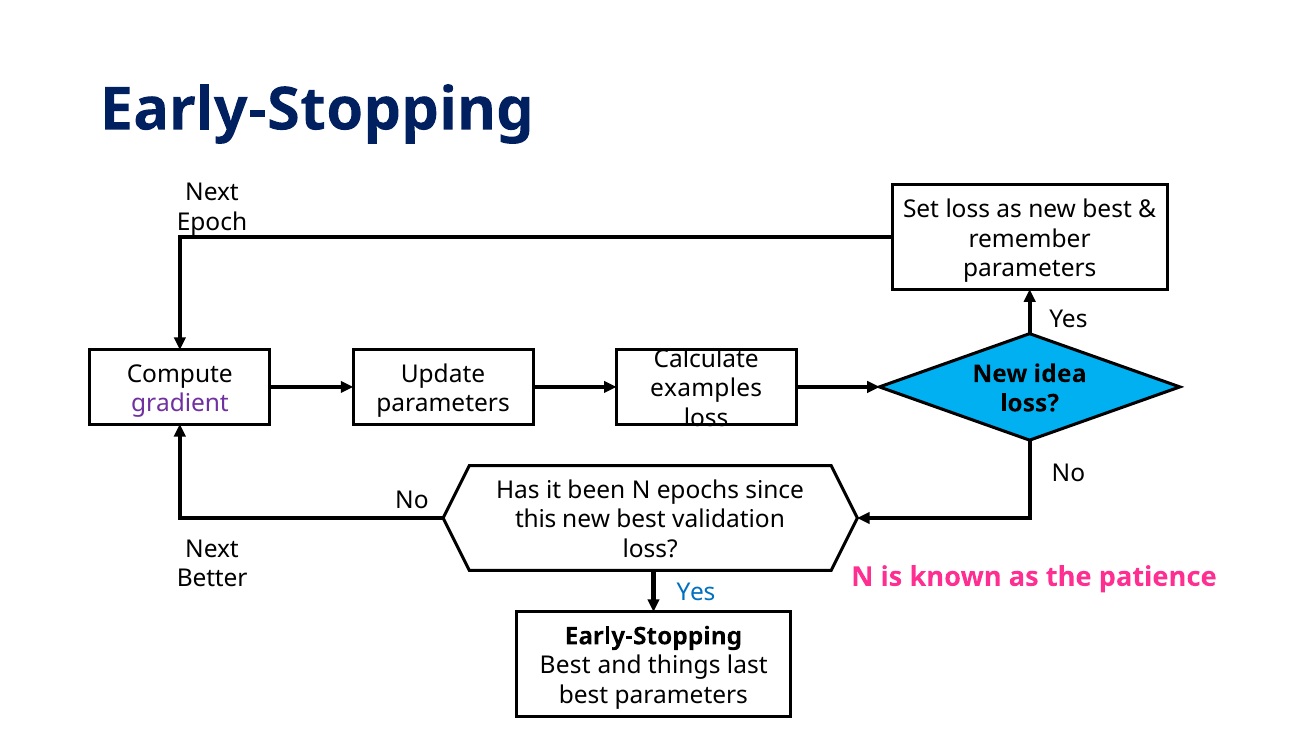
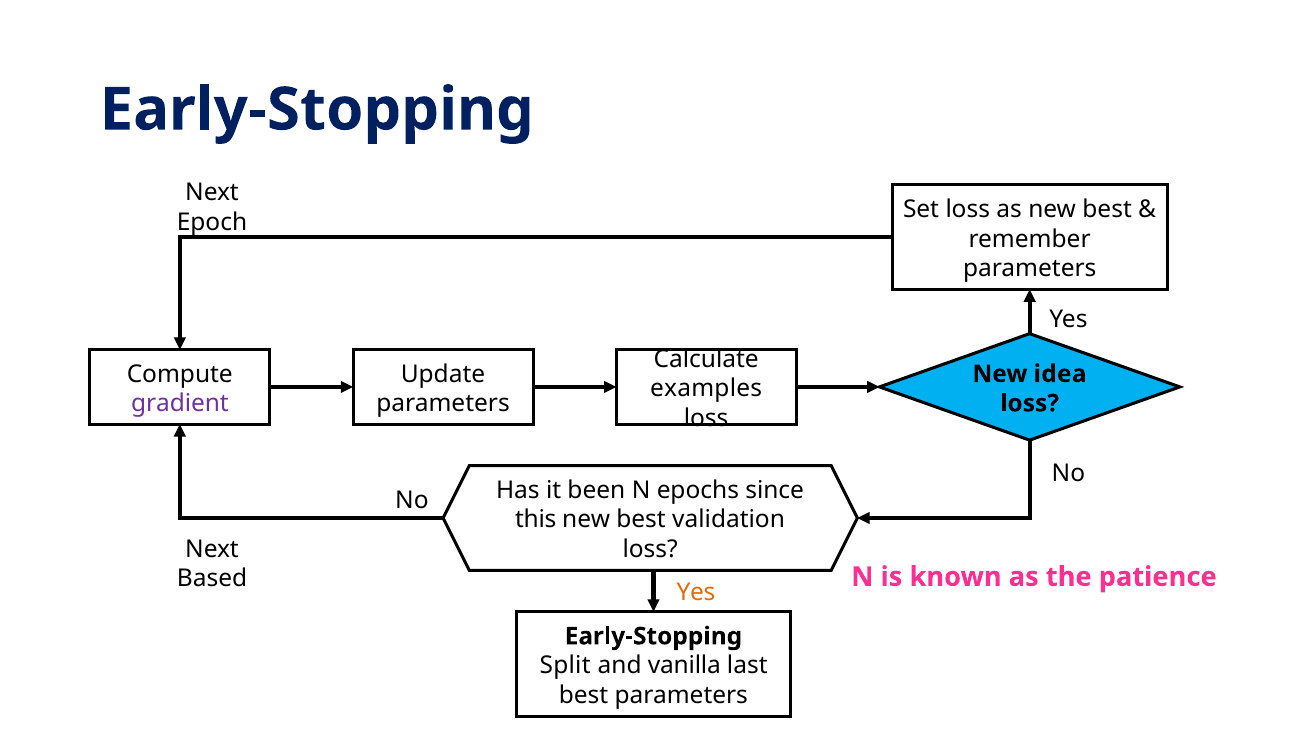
Better: Better -> Based
Yes at (696, 592) colour: blue -> orange
Best at (565, 666): Best -> Split
things: things -> vanilla
